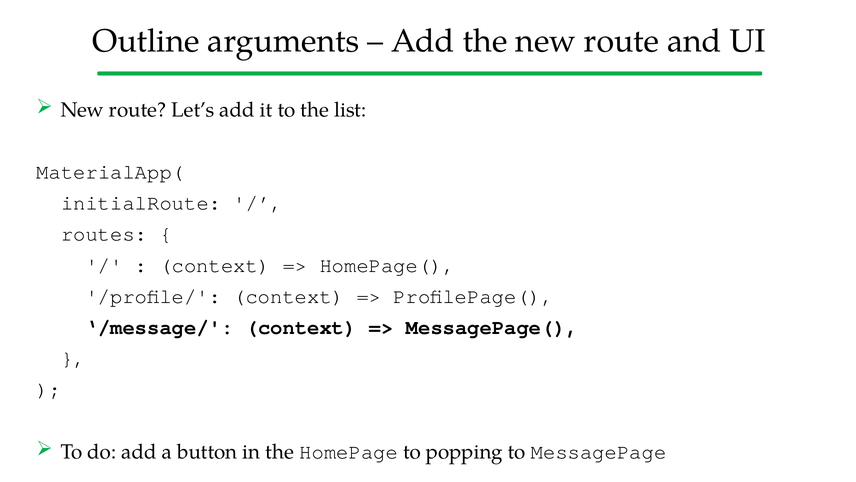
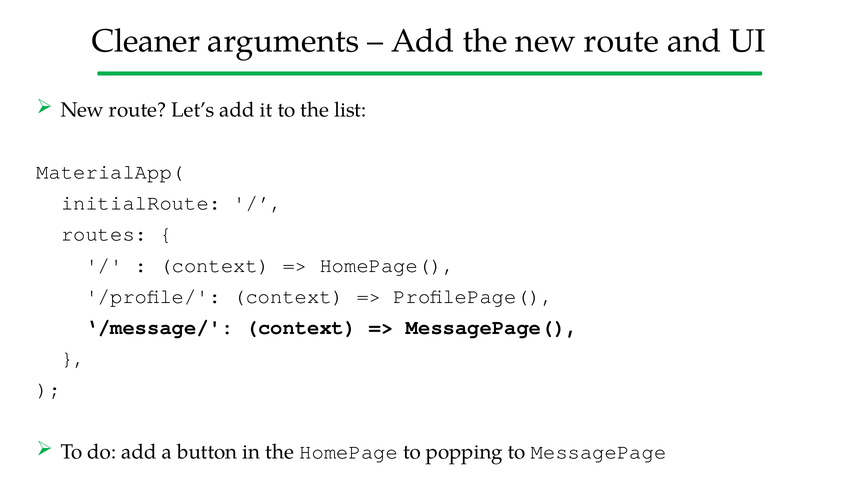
Outline: Outline -> Cleaner
